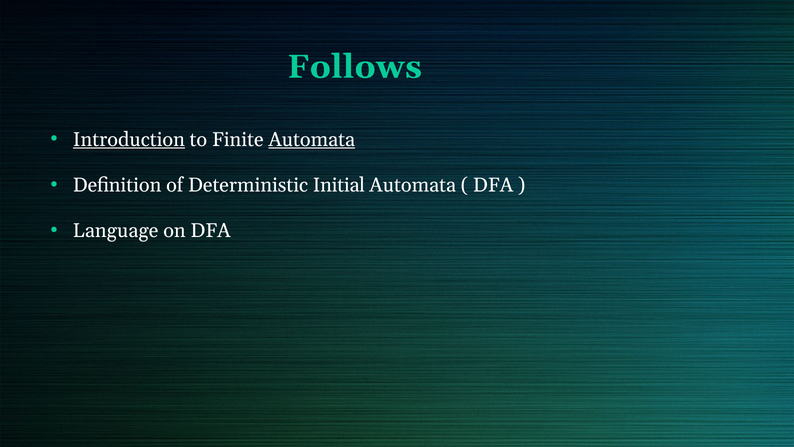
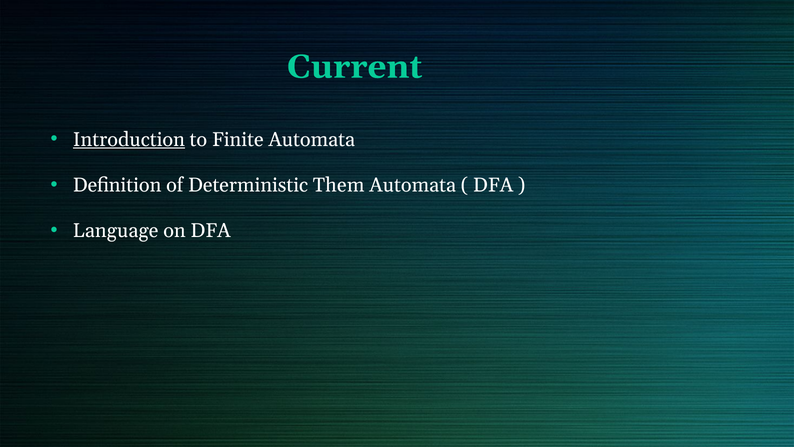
Follows: Follows -> Current
Automata at (312, 139) underline: present -> none
Initial: Initial -> Them
